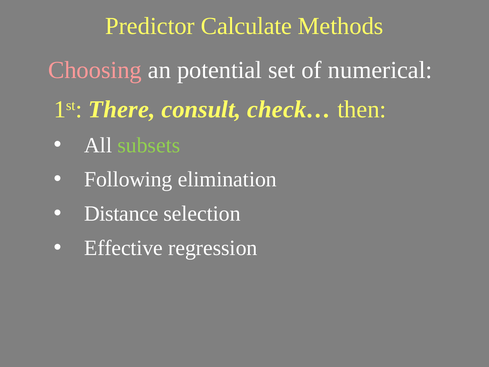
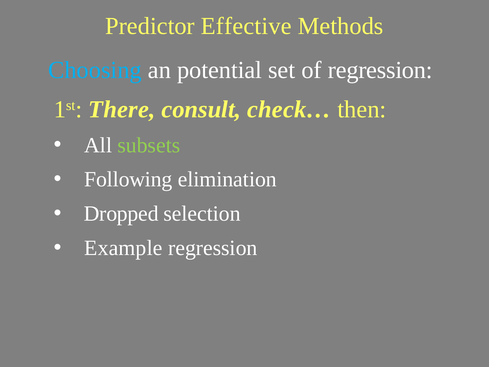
Calculate: Calculate -> Effective
Choosing colour: pink -> light blue
of numerical: numerical -> regression
Distance: Distance -> Dropped
Effective: Effective -> Example
